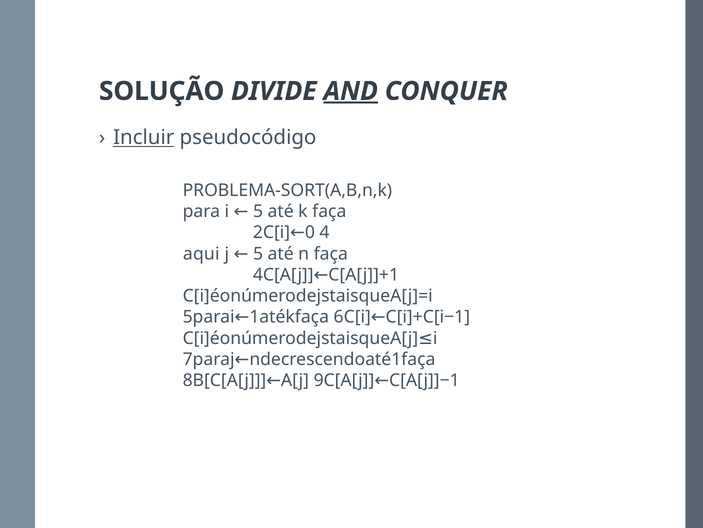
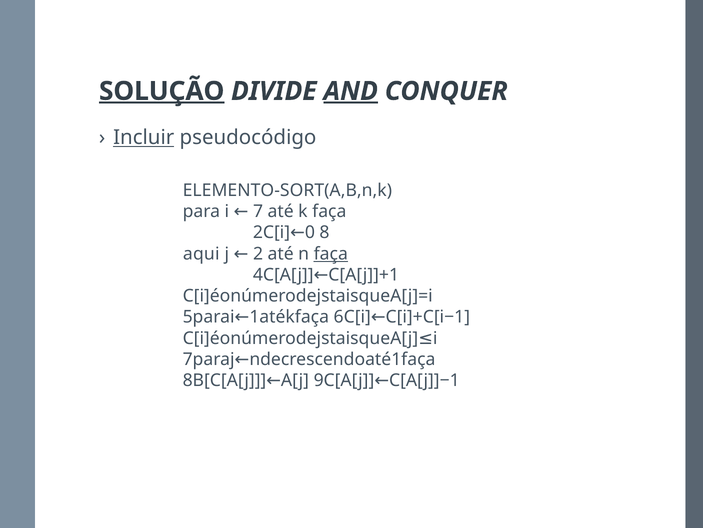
SOLUÇÃO underline: none -> present
PROBLEMA-SORT(A,B,n,k: PROBLEMA-SORT(A,B,n,k -> ELEMENTO-SORT(A,B,n,k
i 5: 5 -> 7
4: 4 -> 8
j 5: 5 -> 2
faça at (331, 253) underline: none -> present
